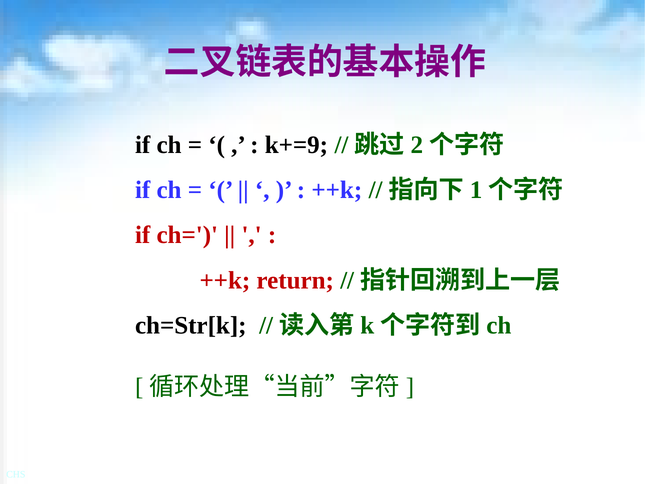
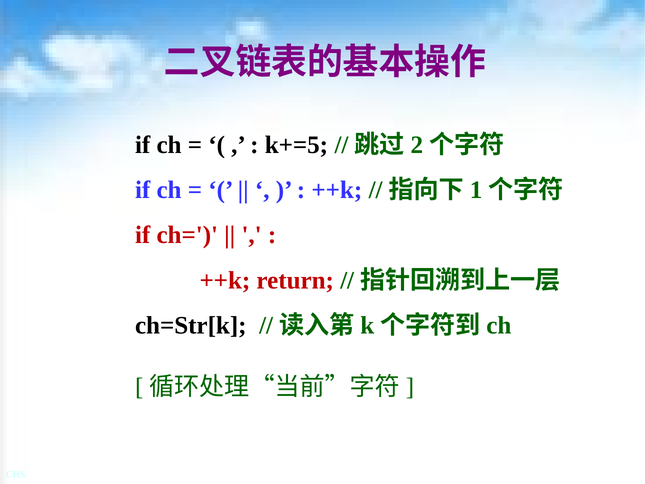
k+=9: k+=9 -> k+=5
